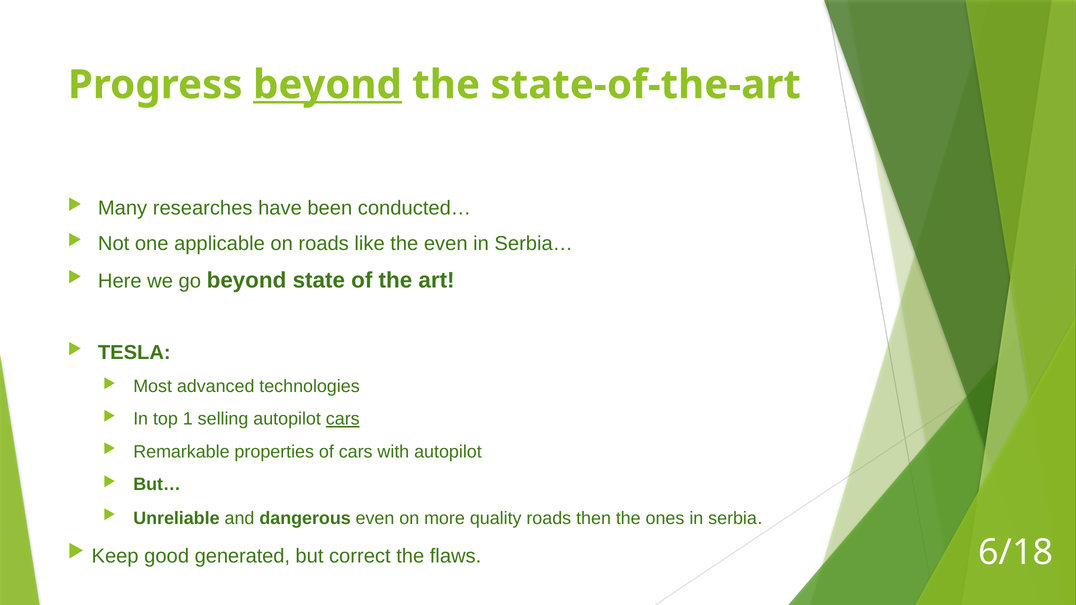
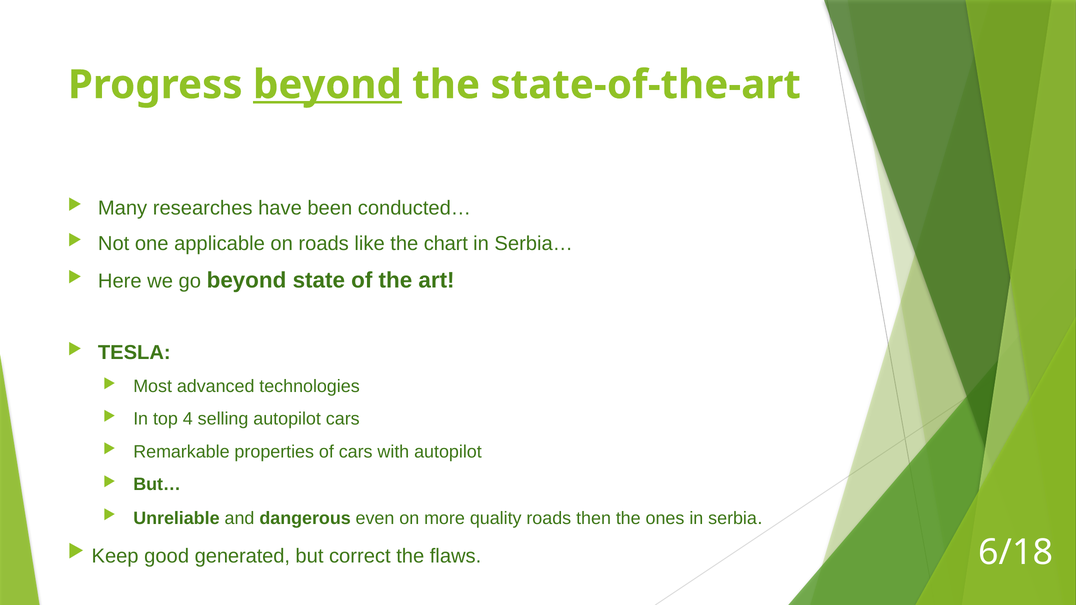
the even: even -> chart
1: 1 -> 4
cars at (343, 419) underline: present -> none
